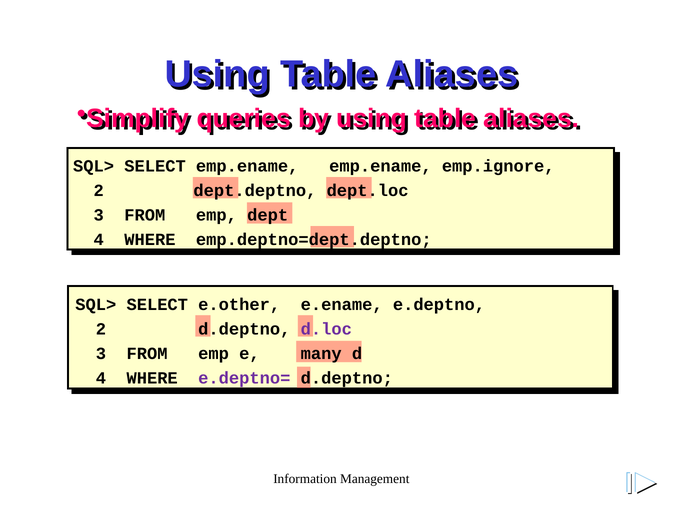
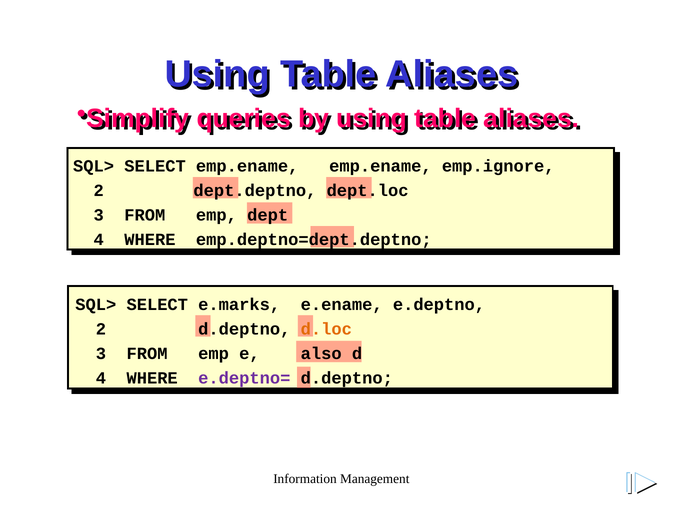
e.other: e.other -> e.marks
d.loc colour: purple -> orange
many: many -> also
